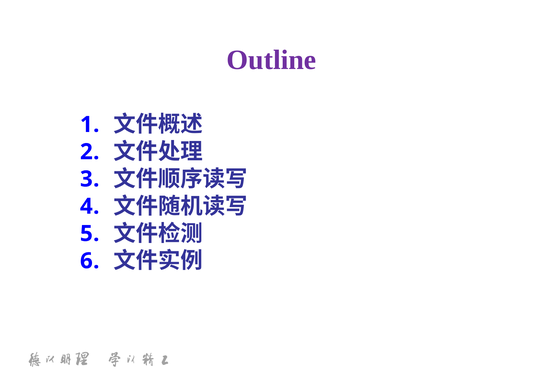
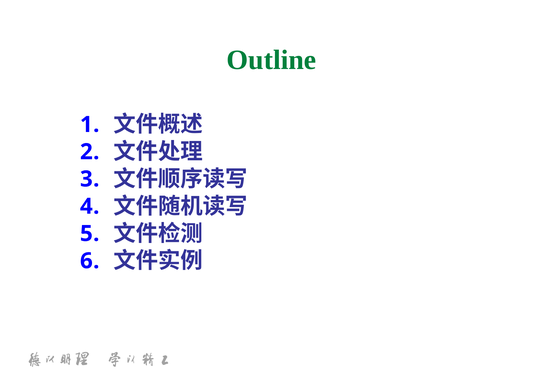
Outline colour: purple -> green
